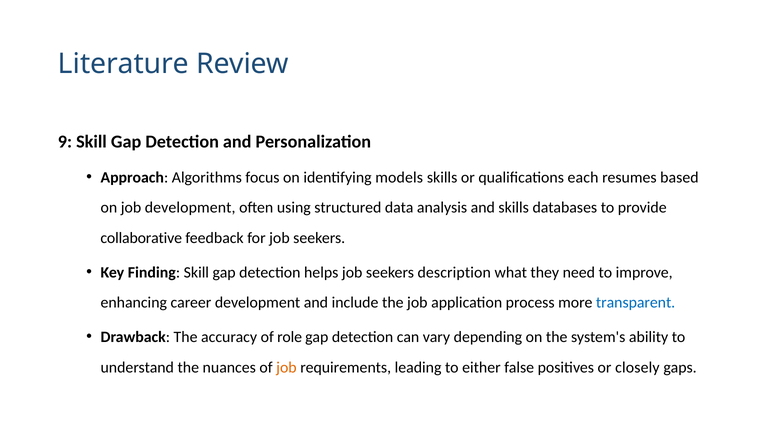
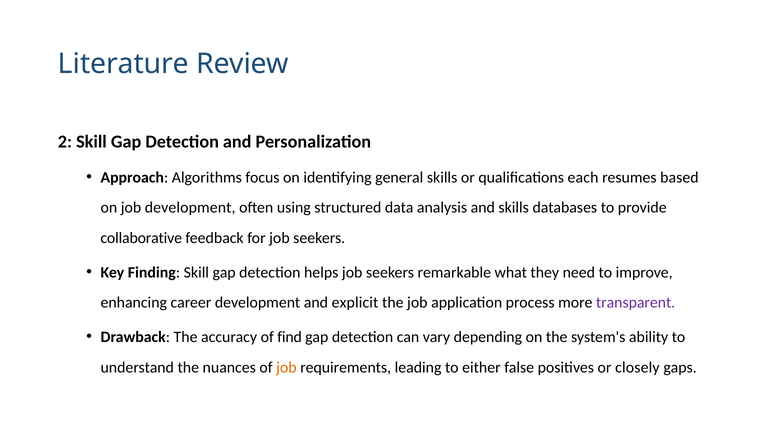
9: 9 -> 2
models: models -> general
description: description -> remarkable
include: include -> explicit
transparent colour: blue -> purple
role: role -> find
